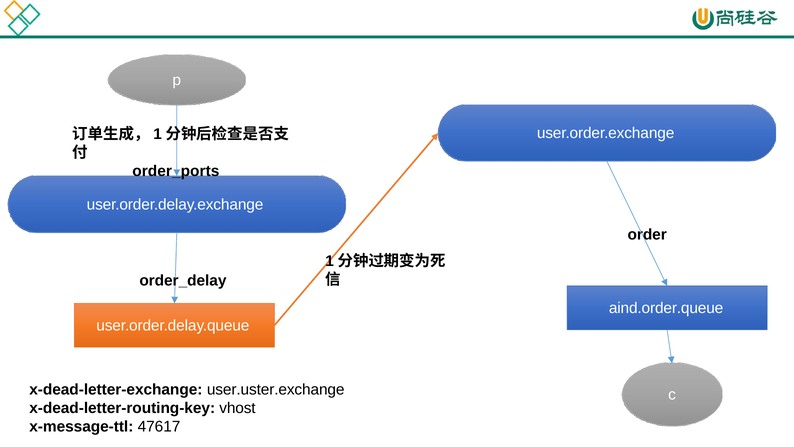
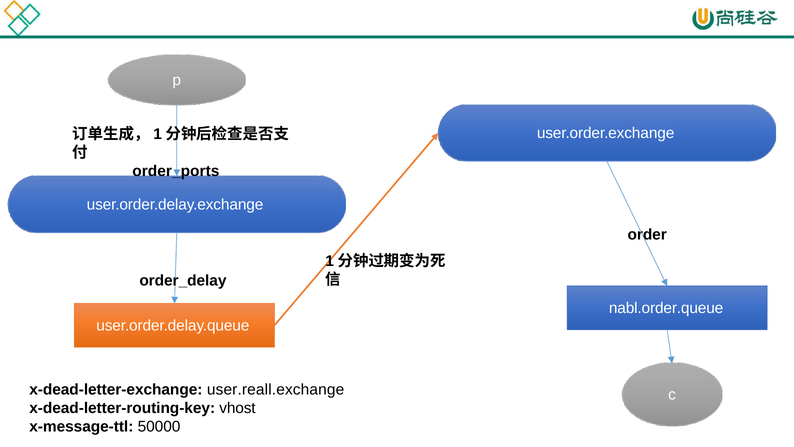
aind.order.queue: aind.order.queue -> nabl.order.queue
user.uster.exchange: user.uster.exchange -> user.reall.exchange
47617: 47617 -> 50000
